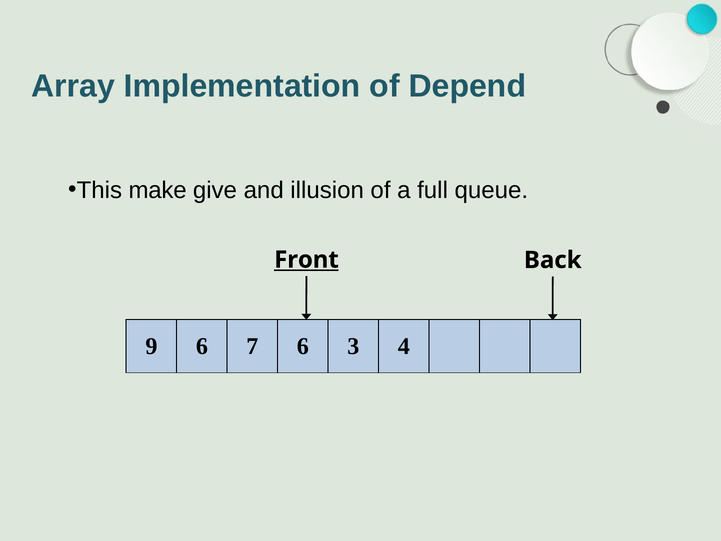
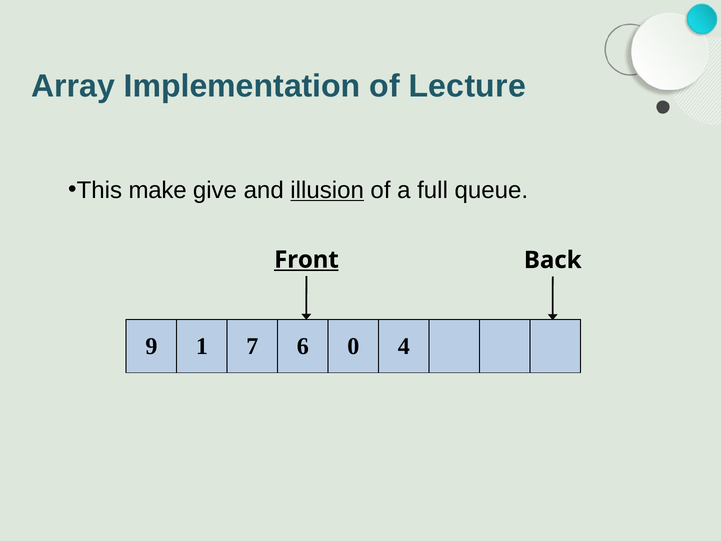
Depend: Depend -> Lecture
illusion underline: none -> present
9 6: 6 -> 1
3: 3 -> 0
